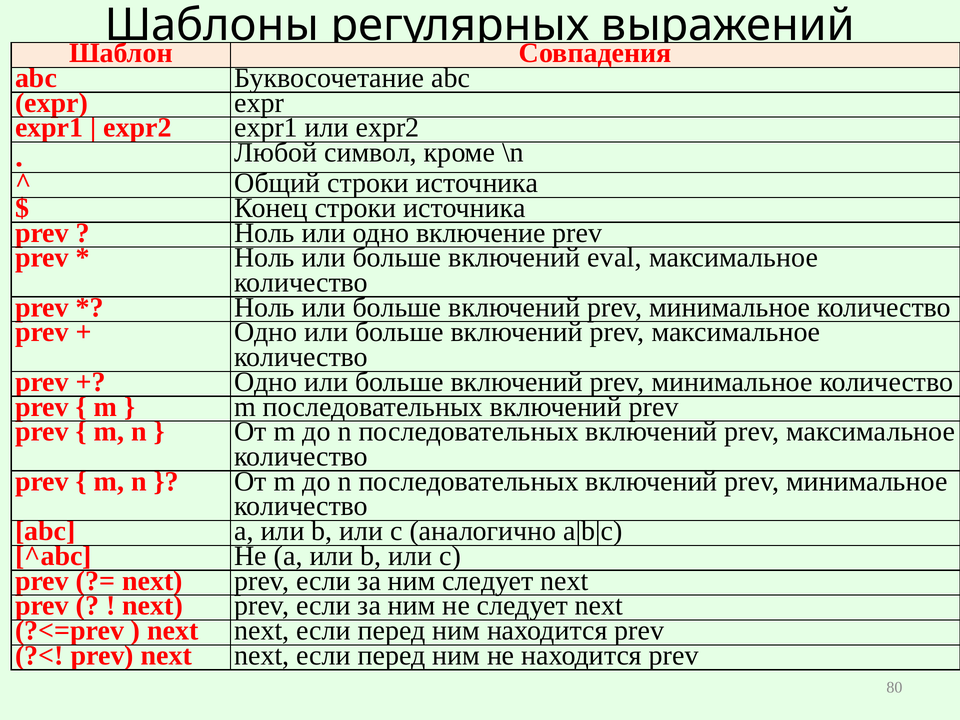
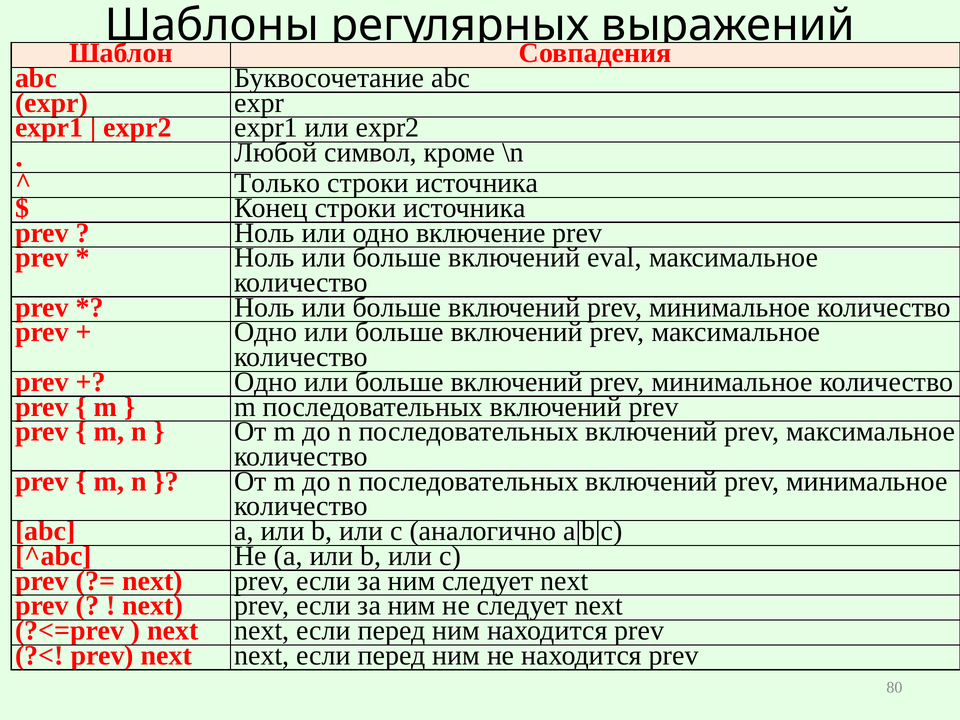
Общий: Общий -> Только
